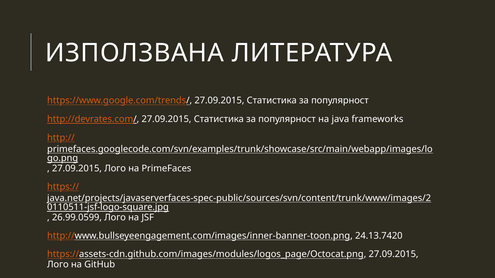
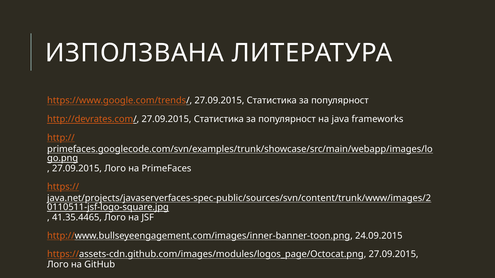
26.99.0599: 26.99.0599 -> 41.35.4465
24.13.7420: 24.13.7420 -> 24.09.2015
